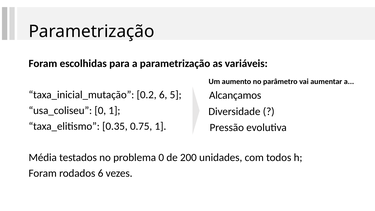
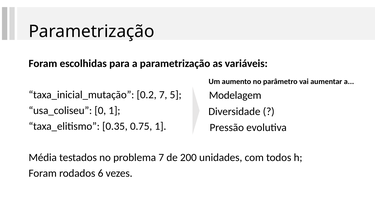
0.2 6: 6 -> 7
Alcançamos: Alcançamos -> Modelagem
problema 0: 0 -> 7
